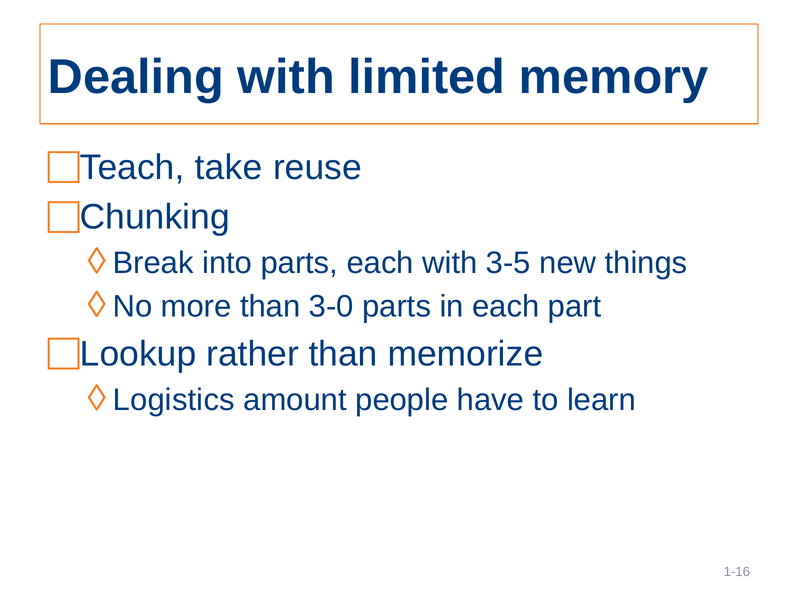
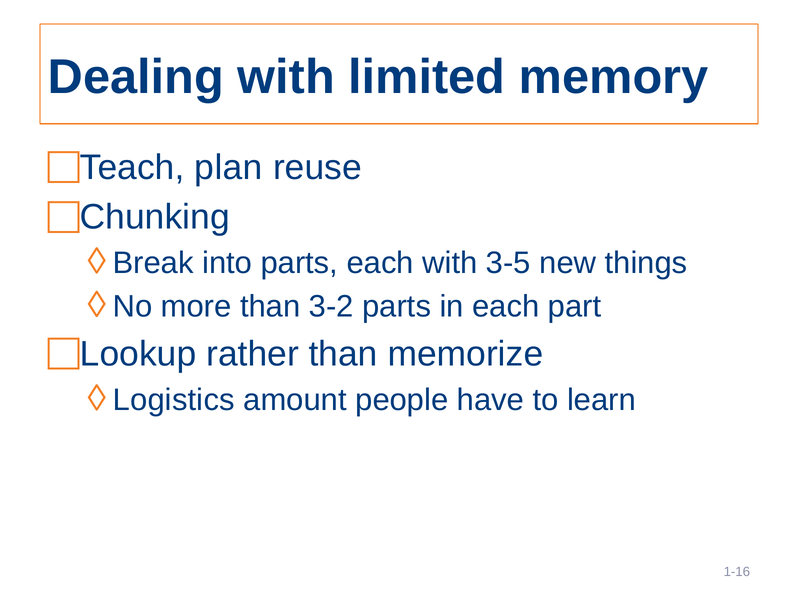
take: take -> plan
3-0: 3-0 -> 3-2
